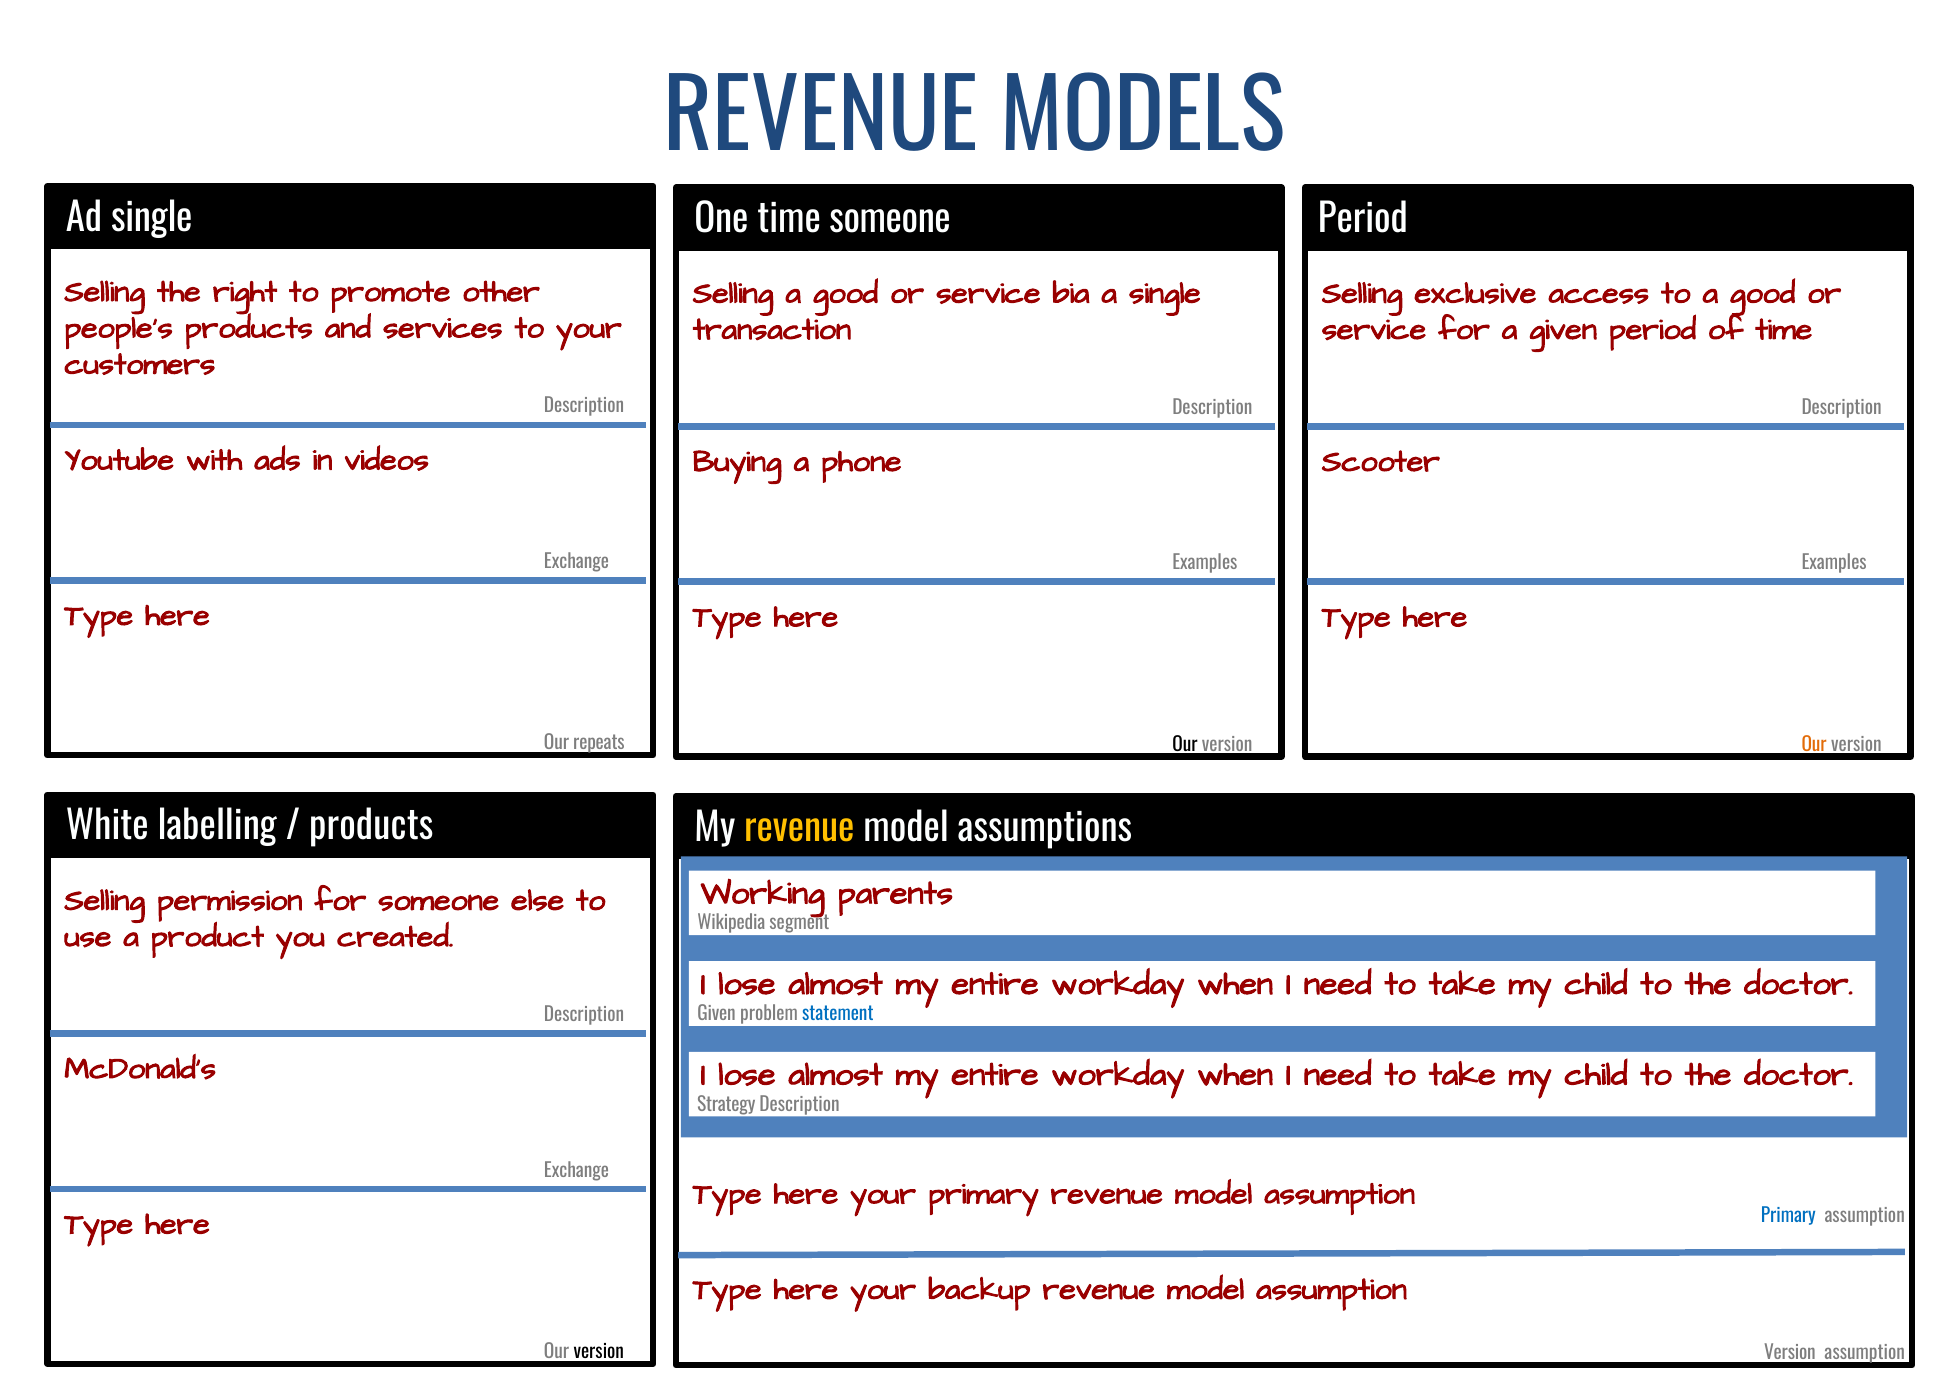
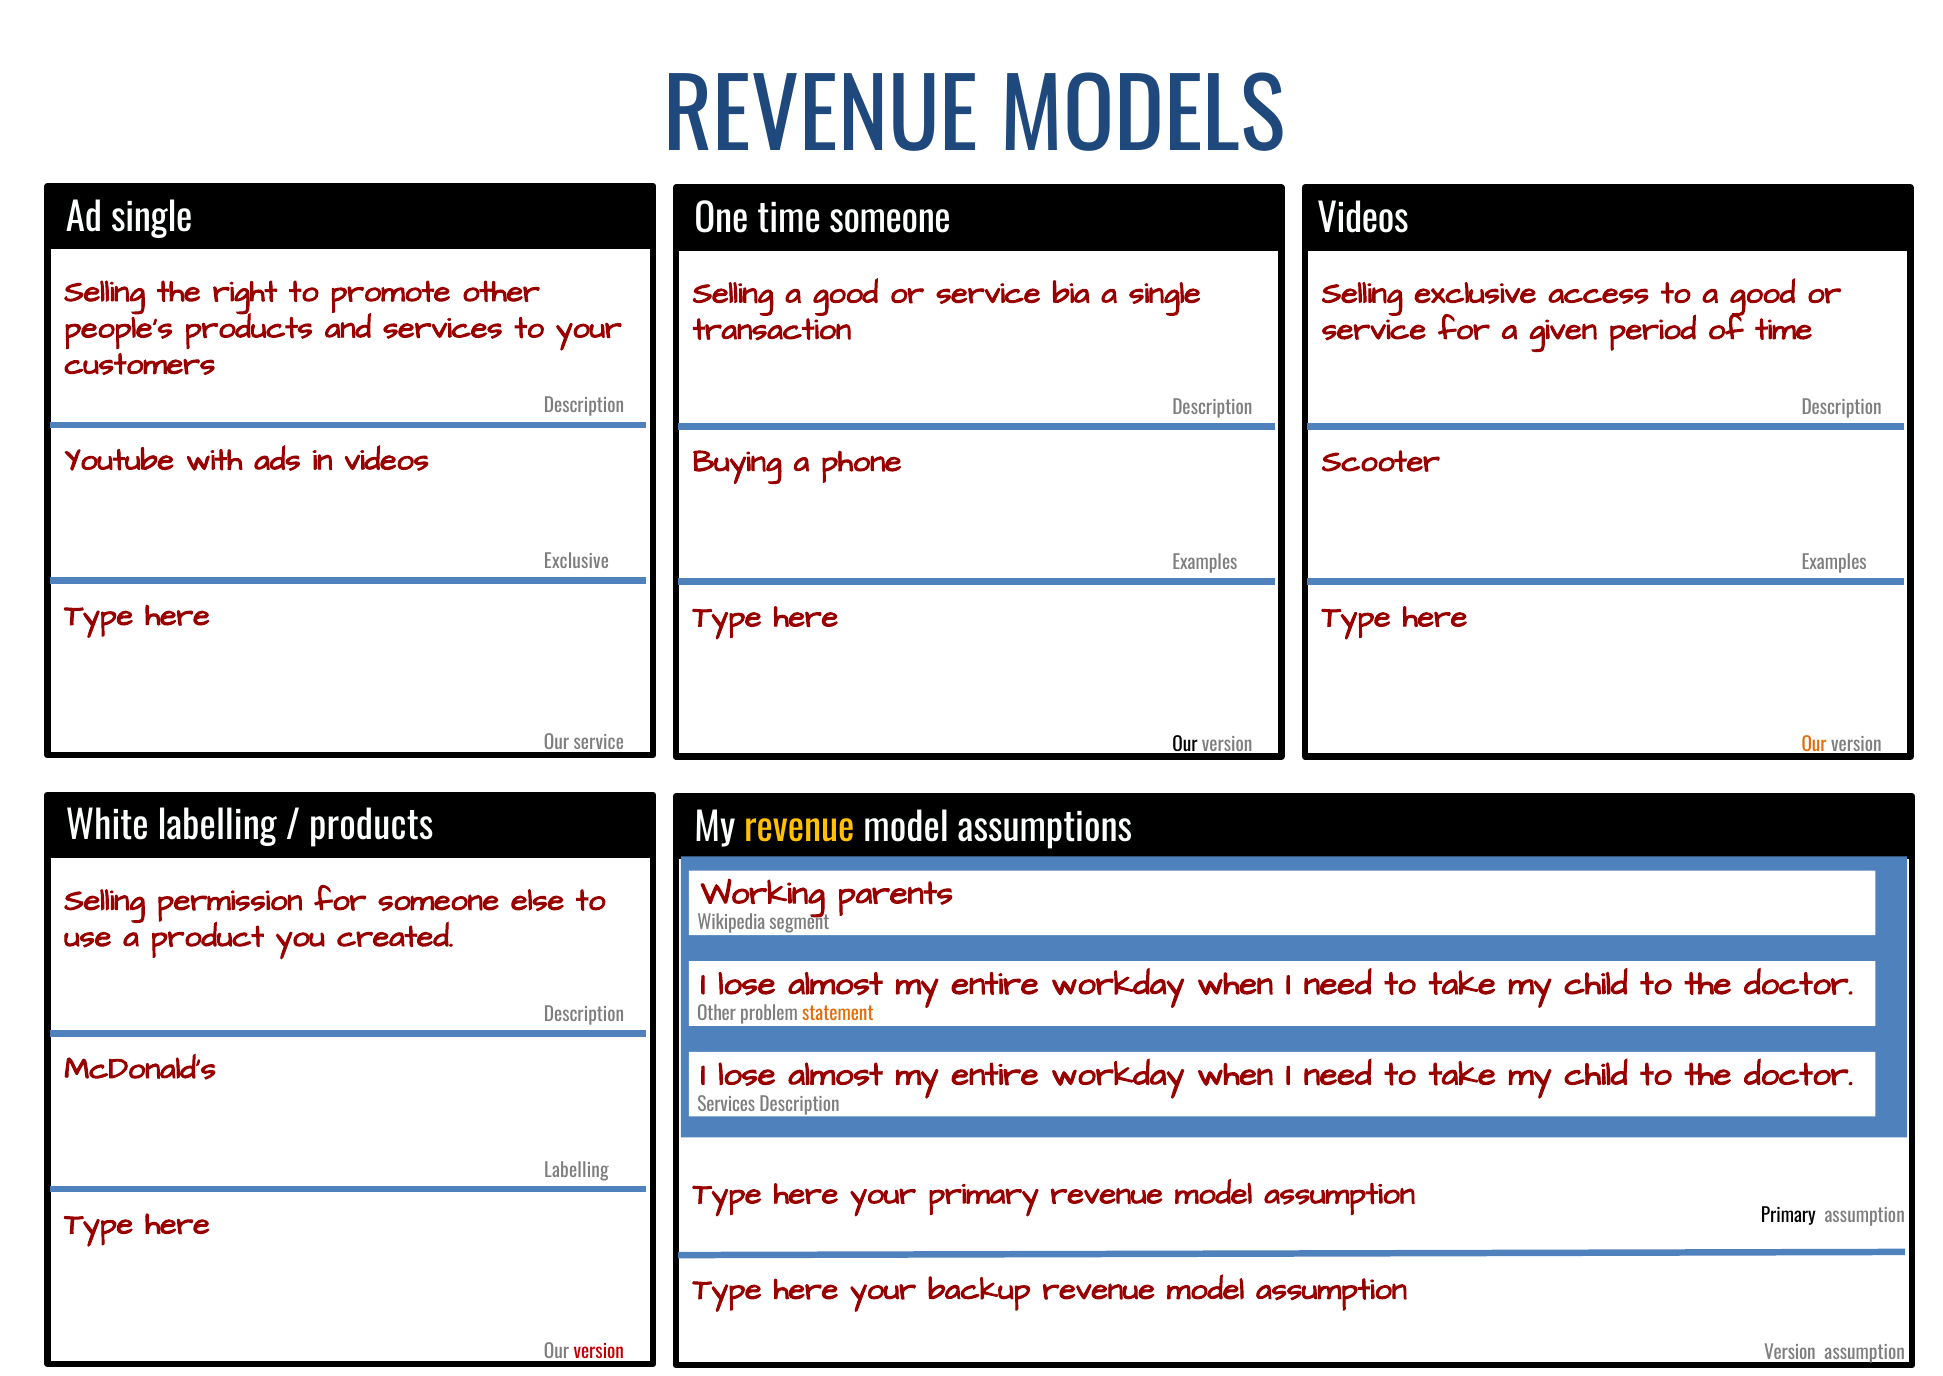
Period at (1363, 220): Period -> Videos
Exchange at (577, 562): Exchange -> Exclusive
Our repeats: repeats -> service
Given at (717, 1014): Given -> Other
statement colour: blue -> orange
Strategy at (726, 1105): Strategy -> Services
Exchange at (577, 1171): Exchange -> Labelling
Primary at (1788, 1216) colour: blue -> black
version at (599, 1352) colour: black -> red
